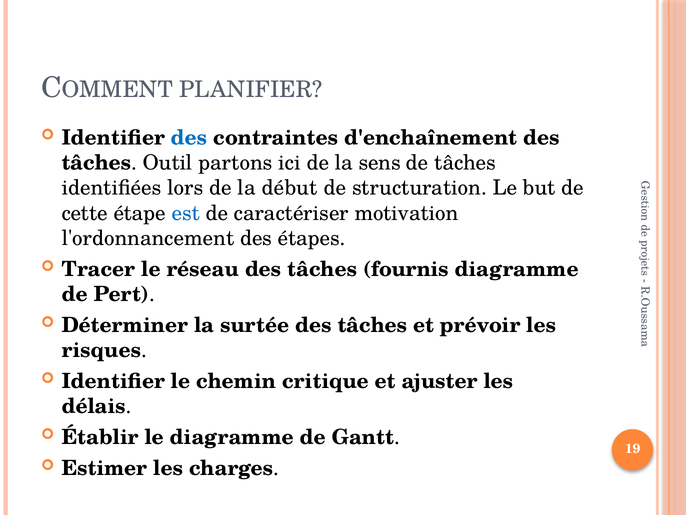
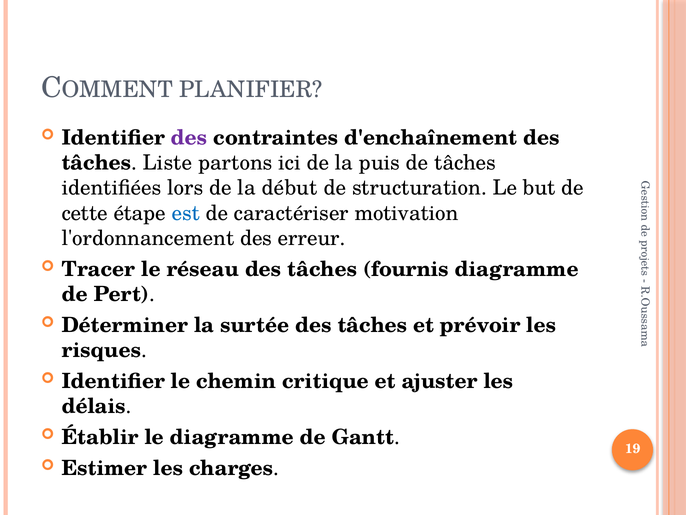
des at (189, 137) colour: blue -> purple
Outil: Outil -> Liste
sens: sens -> puis
étapes: étapes -> erreur
